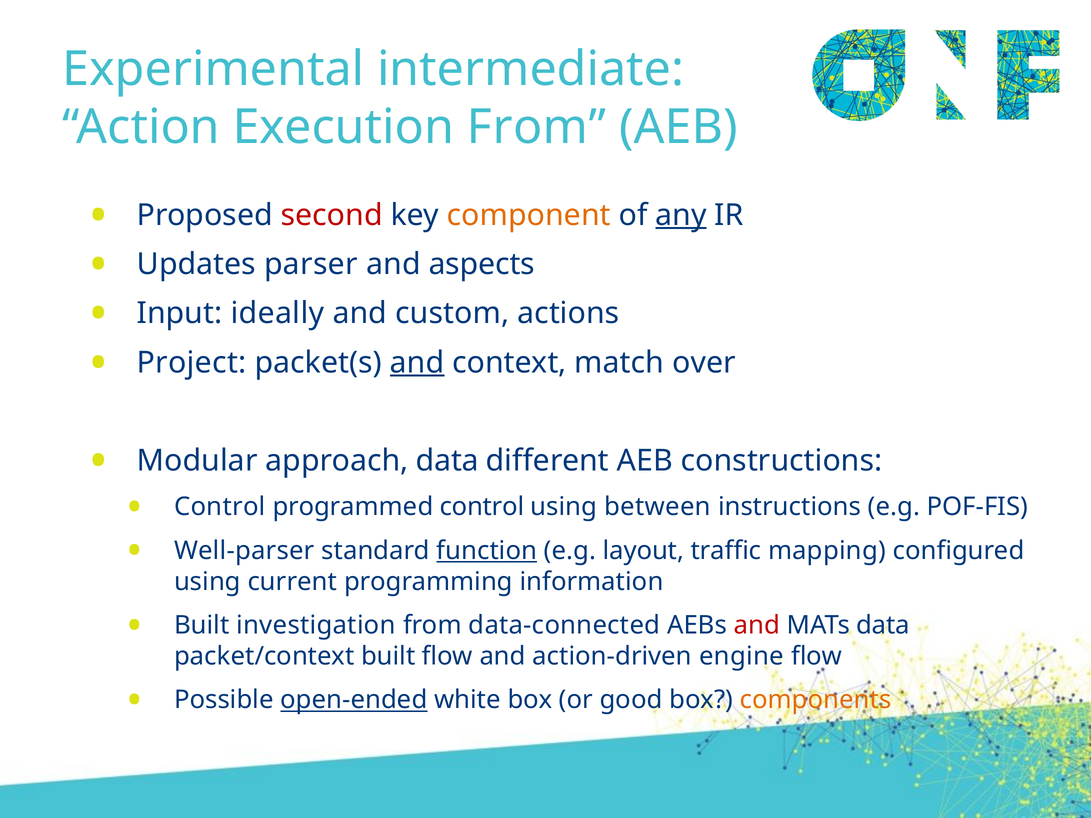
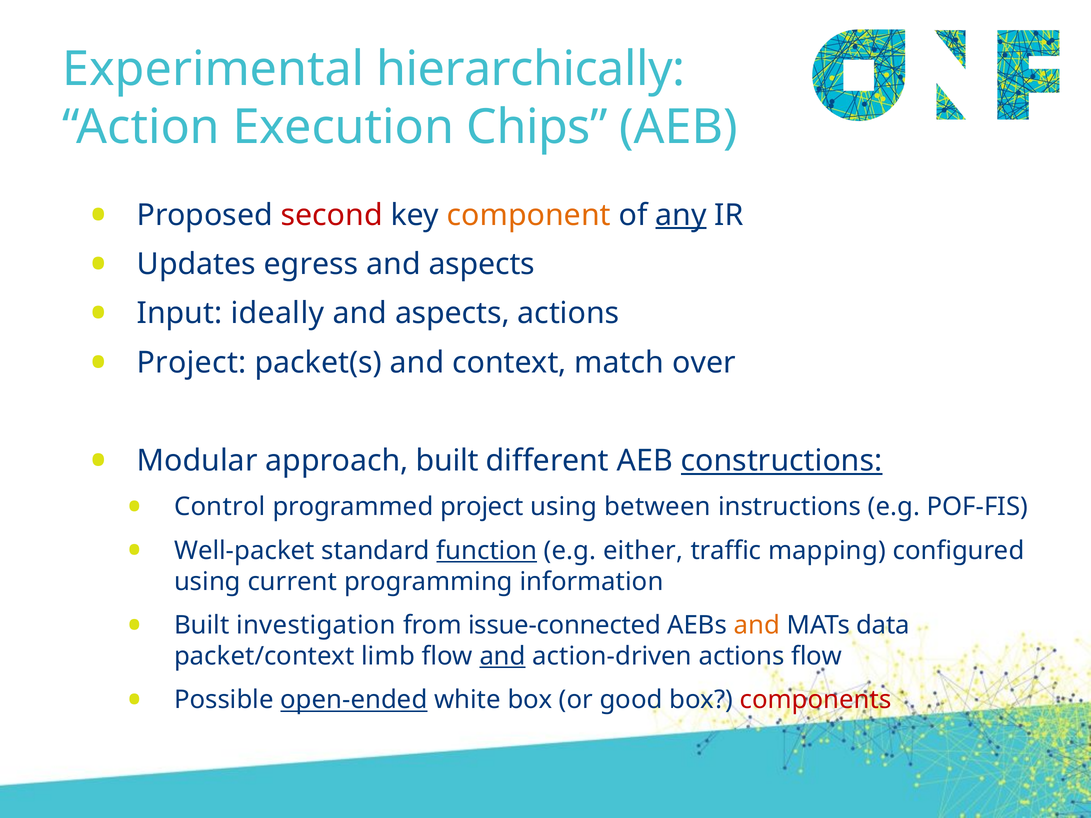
intermediate: intermediate -> hierarchically
Execution From: From -> Chips
parser: parser -> egress
custom at (452, 313): custom -> aspects
and at (417, 363) underline: present -> none
approach data: data -> built
constructions underline: none -> present
programmed control: control -> project
Well-parser: Well-parser -> Well-packet
layout: layout -> either
data-connected: data-connected -> issue-connected
and at (757, 626) colour: red -> orange
packet/context built: built -> limb
and at (503, 656) underline: none -> present
action-driven engine: engine -> actions
components colour: orange -> red
